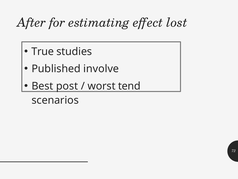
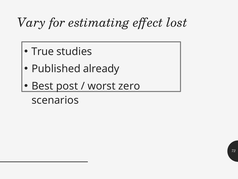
After: After -> Vary
involve: involve -> already
tend: tend -> zero
